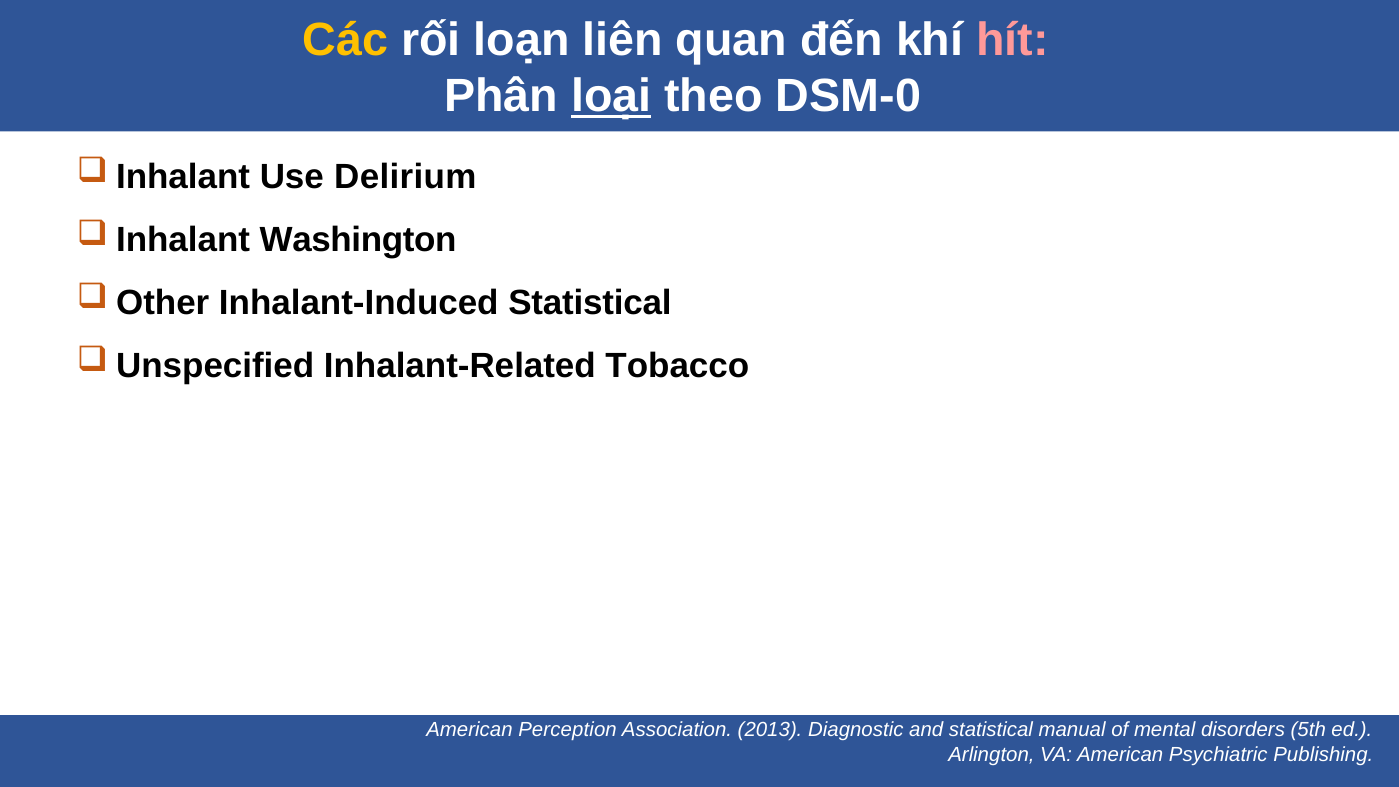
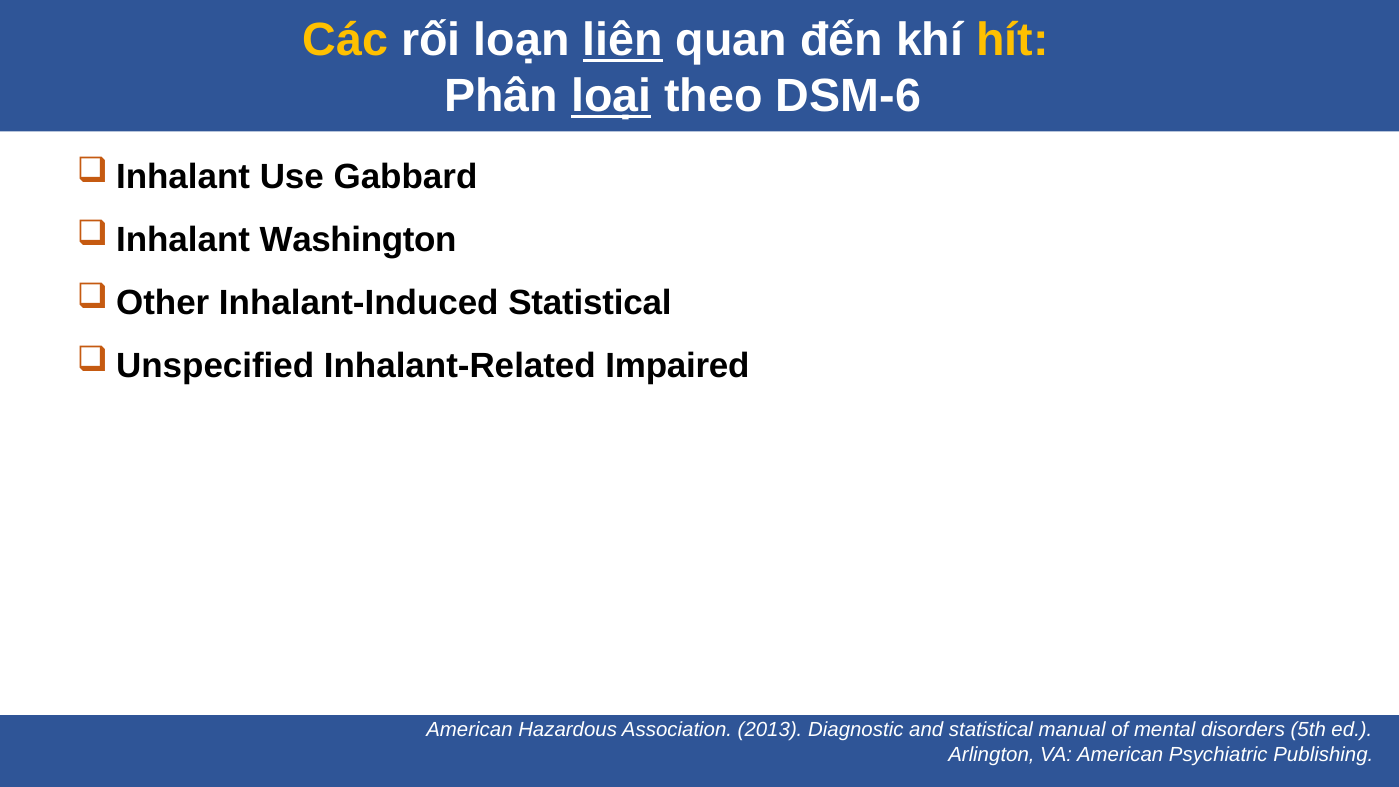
liên underline: none -> present
hít colour: pink -> yellow
DSM-0: DSM-0 -> DSM-6
Delirium: Delirium -> Gabbard
Tobacco: Tobacco -> Impaired
Perception: Perception -> Hazardous
